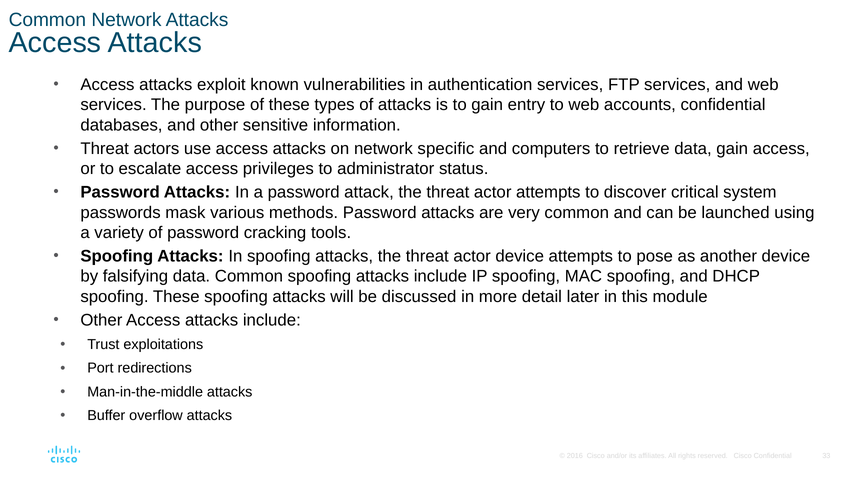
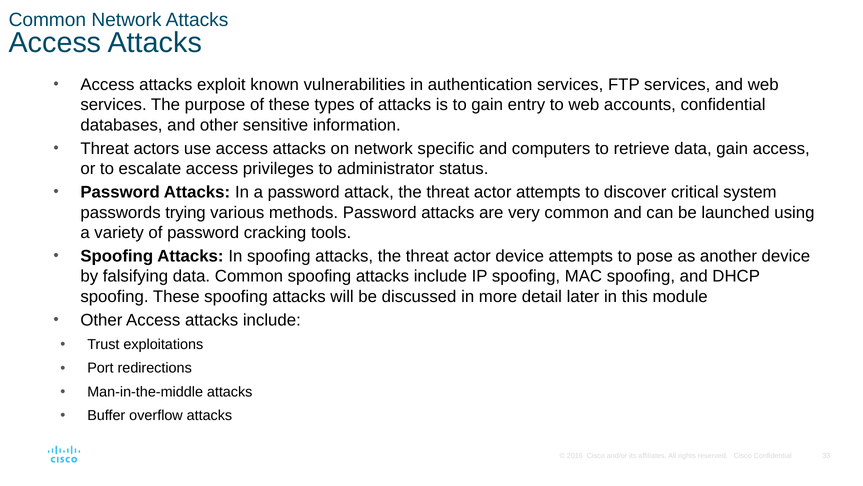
mask: mask -> trying
